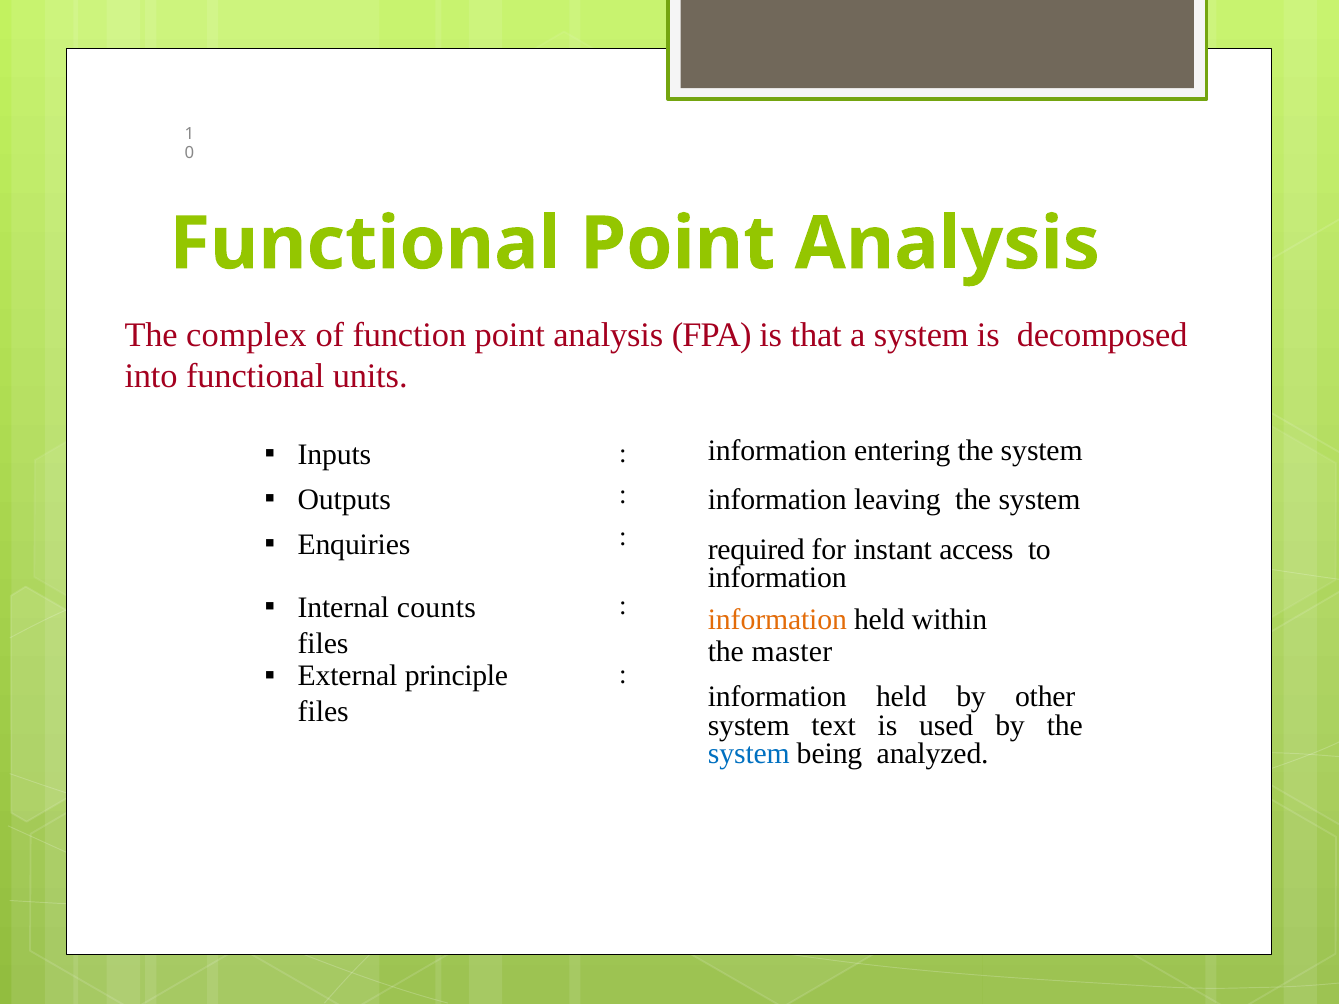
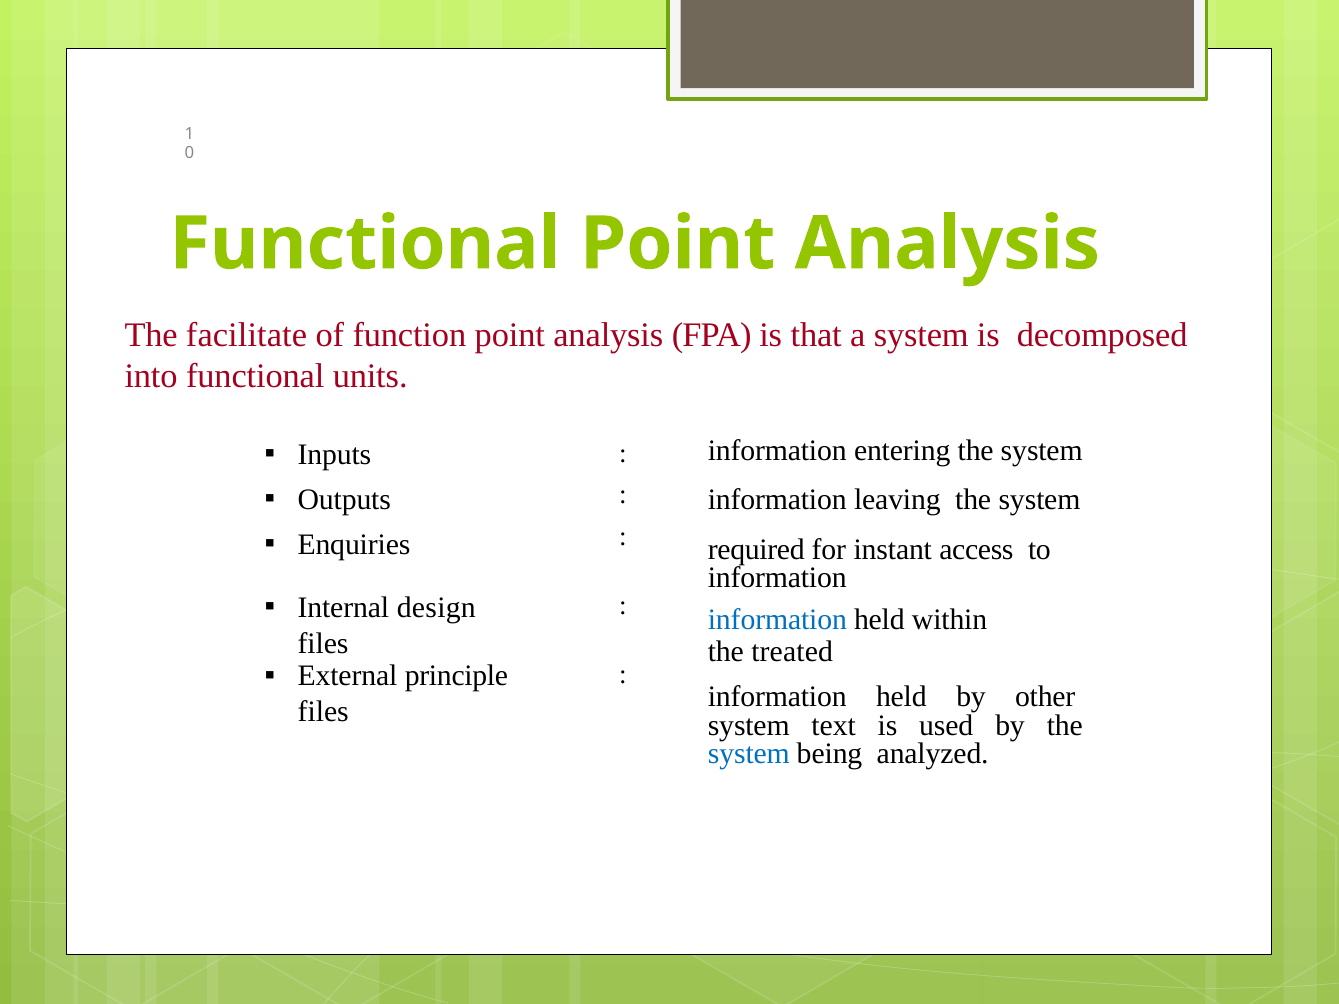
complex: complex -> facilitate
counts: counts -> design
information at (777, 620) colour: orange -> blue
master: master -> treated
